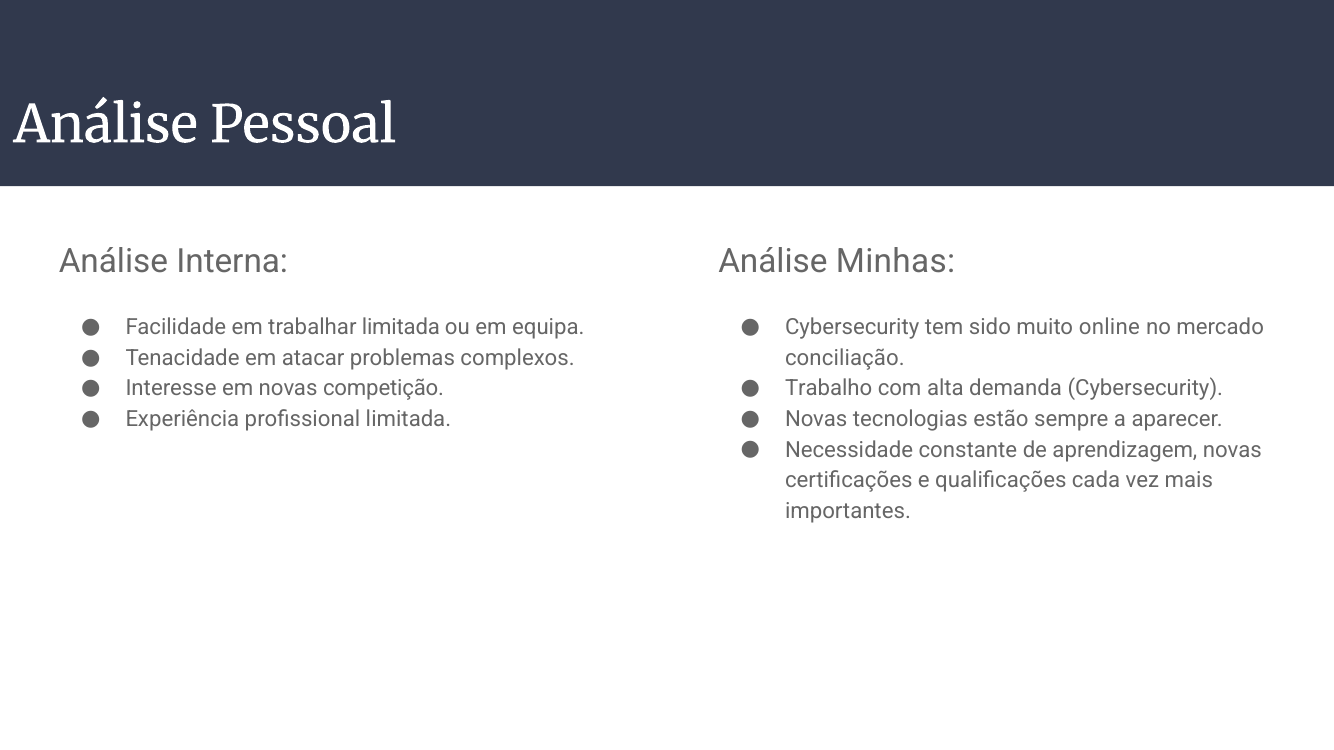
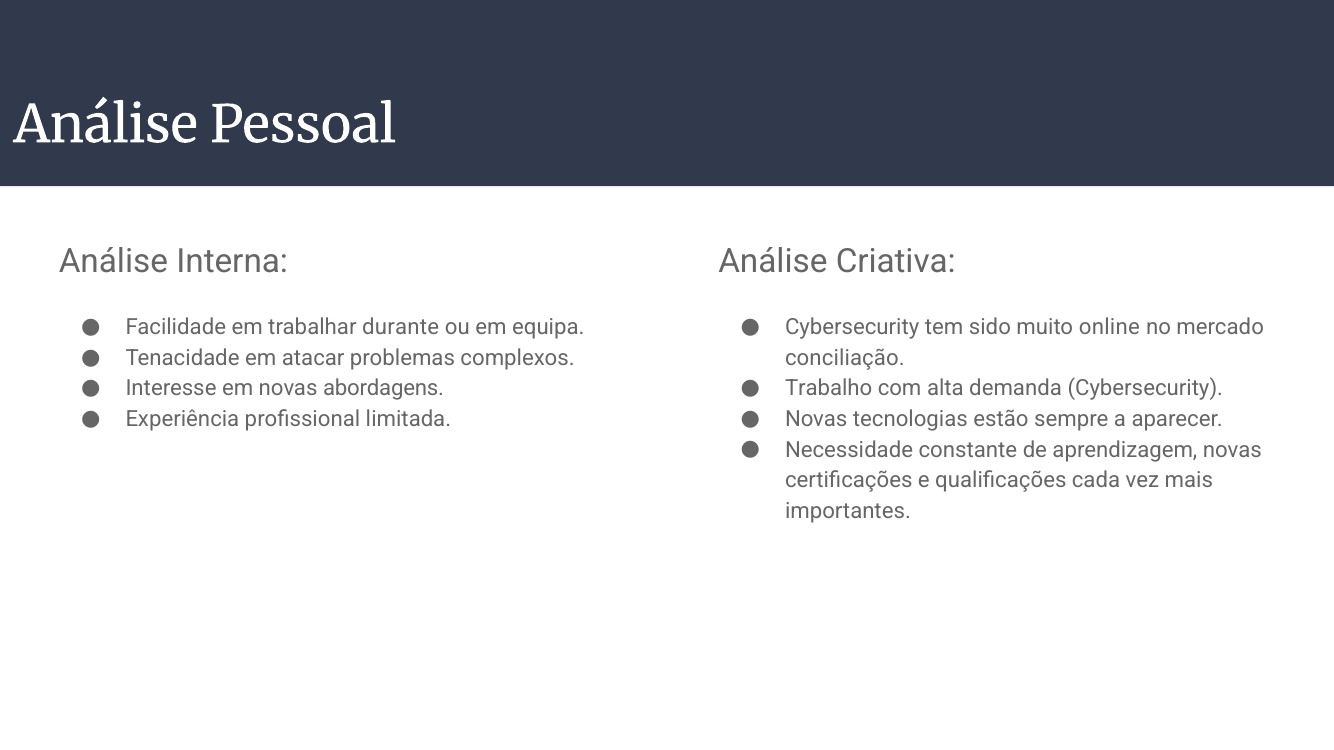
Minhas: Minhas -> Criativa
trabalhar limitada: limitada -> durante
competição: competição -> abordagens
